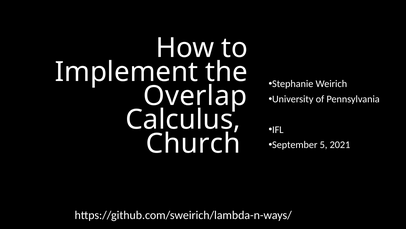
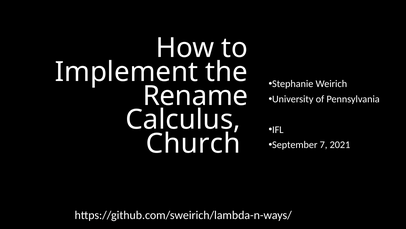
Overlap: Overlap -> Rename
5: 5 -> 7
